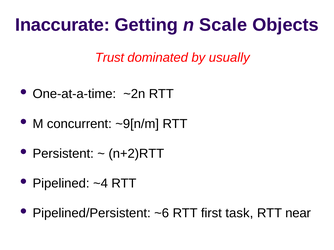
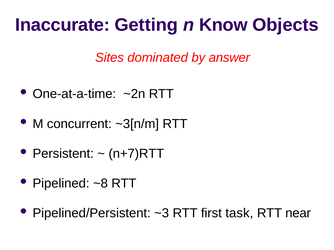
Scale: Scale -> Know
Trust: Trust -> Sites
usually: usually -> answer
~9[n/m: ~9[n/m -> ~3[n/m
n+2)RTT: n+2)RTT -> n+7)RTT
~4: ~4 -> ~8
~6: ~6 -> ~3
